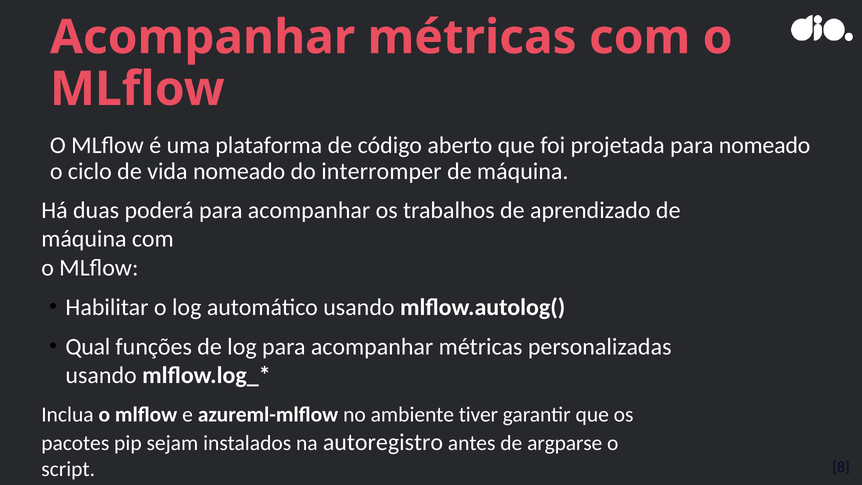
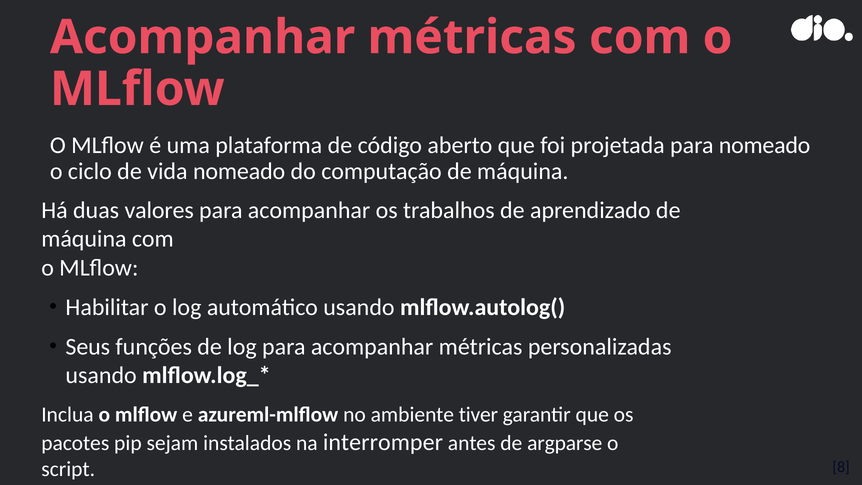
interromper: interromper -> computação
poderá: poderá -> valores
Qual: Qual -> Seus
autoregistro: autoregistro -> interromper
